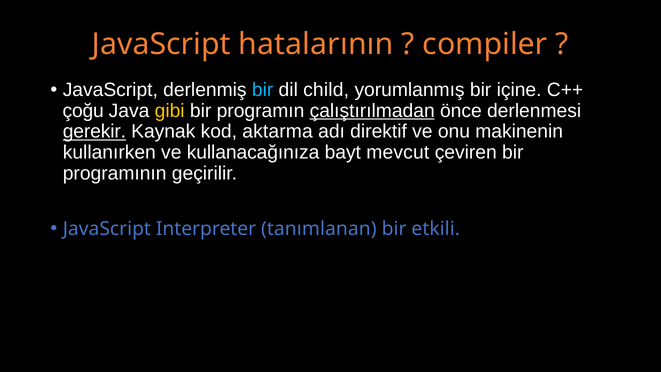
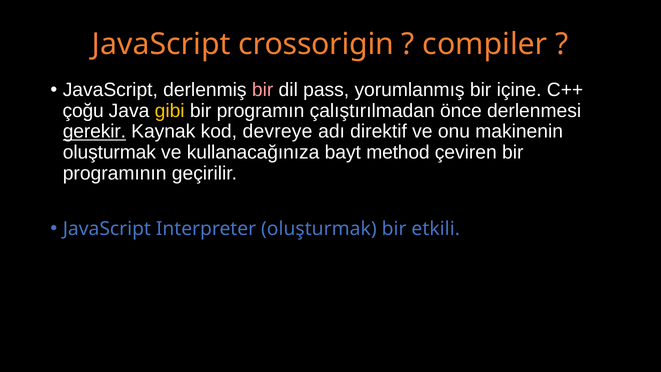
hatalarının: hatalarının -> crossorigin
bir at (263, 90) colour: light blue -> pink
child: child -> pass
çalıştırılmadan underline: present -> none
aktarma: aktarma -> devreye
kullanırken at (109, 152): kullanırken -> oluşturmak
mevcut: mevcut -> method
Interpreter tanımlanan: tanımlanan -> oluşturmak
